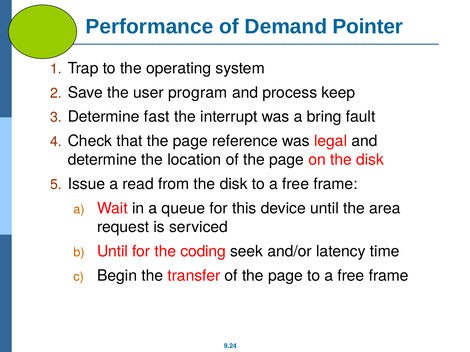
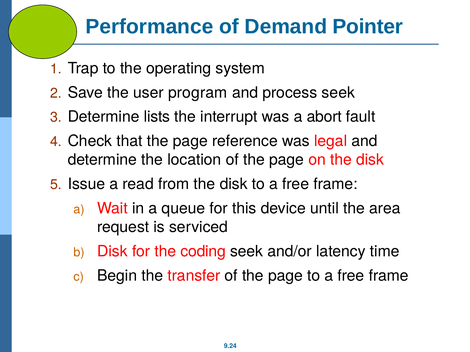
process keep: keep -> seek
fast: fast -> lists
bring: bring -> abort
Until at (112, 252): Until -> Disk
